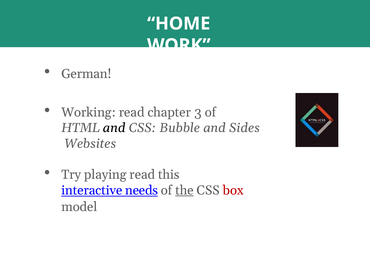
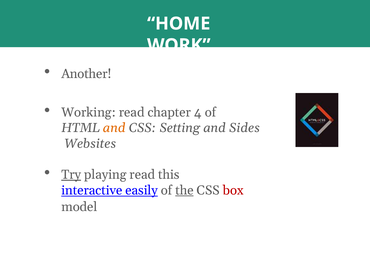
German: German -> Another
3: 3 -> 4
and at (114, 128) colour: black -> orange
Bubble: Bubble -> Setting
Try underline: none -> present
needs: needs -> easily
